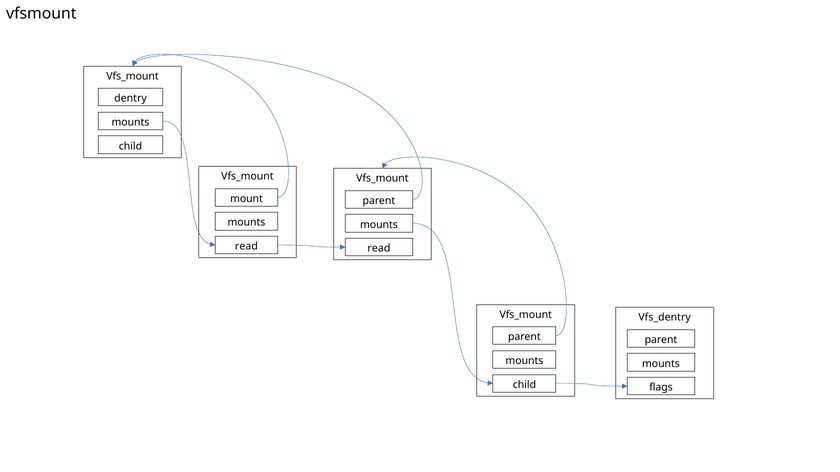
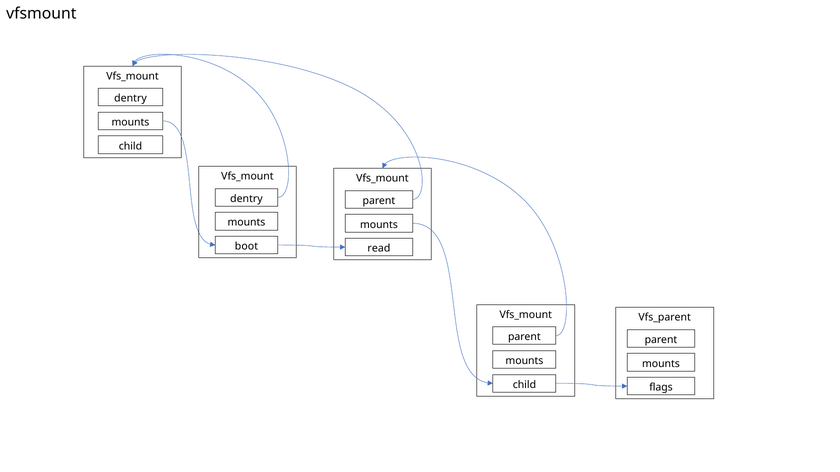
mount at (246, 199): mount -> dentry
read at (246, 247): read -> boot
Vfs_dentry: Vfs_dentry -> Vfs_parent
